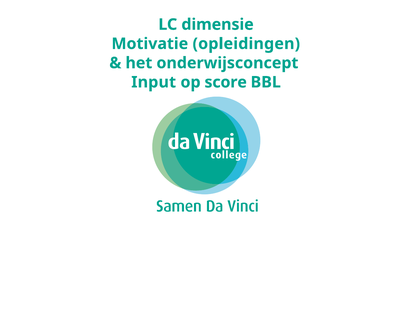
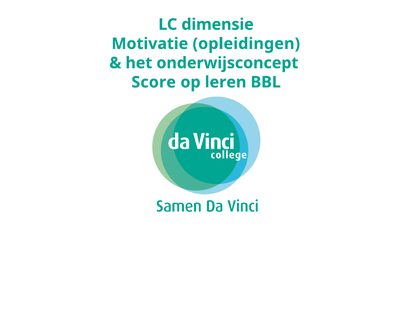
Input: Input -> Score
score: score -> leren
